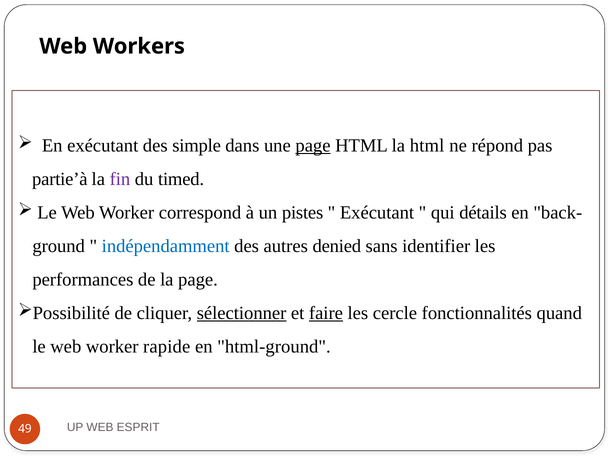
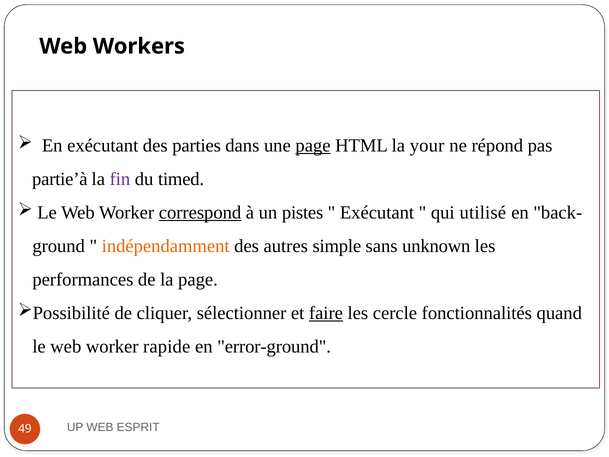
simple: simple -> parties
la html: html -> your
correspond underline: none -> present
détails: détails -> utilisé
indépendamment colour: blue -> orange
denied: denied -> simple
identifier: identifier -> unknown
sélectionner underline: present -> none
html-ground: html-ground -> error-ground
